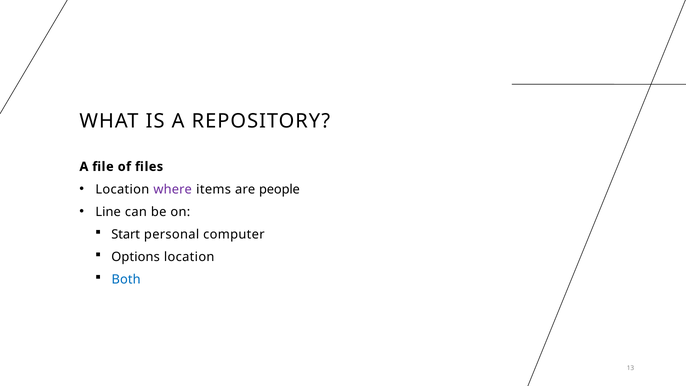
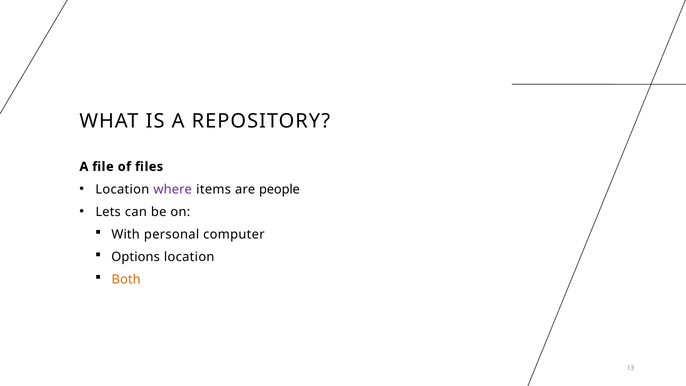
Line: Line -> Lets
Start: Start -> With
Both colour: blue -> orange
